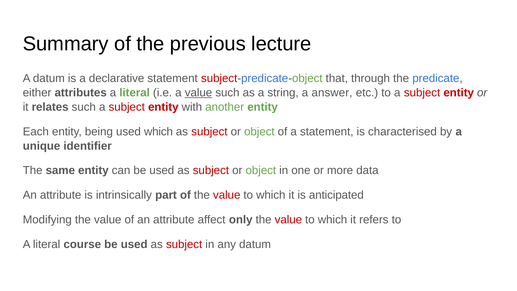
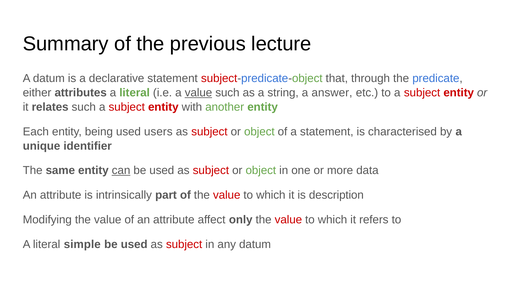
used which: which -> users
can underline: none -> present
anticipated: anticipated -> description
course: course -> simple
